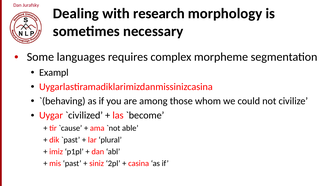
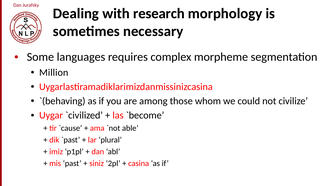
Exampl: Exampl -> Million
